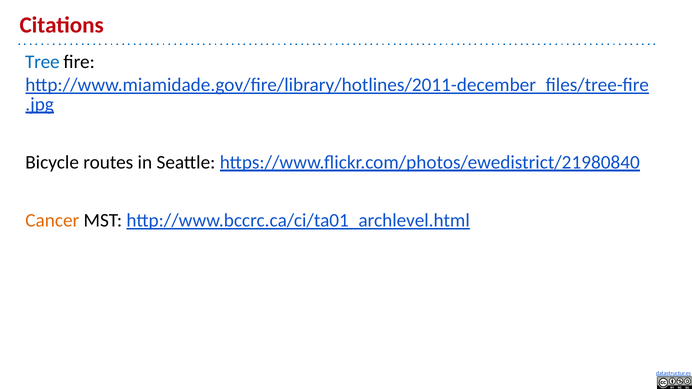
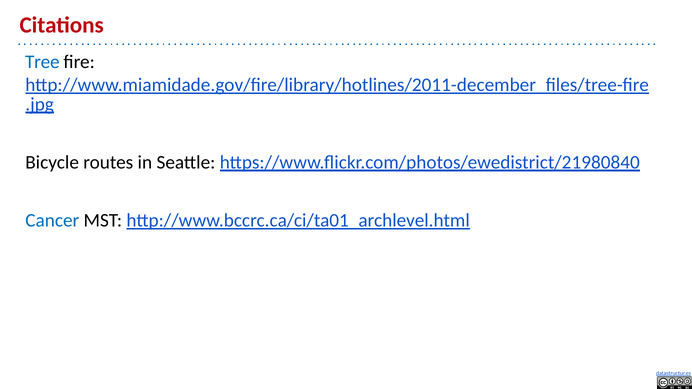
Cancer colour: orange -> blue
